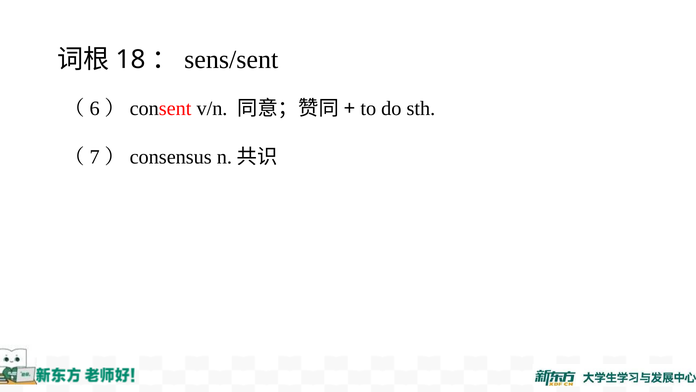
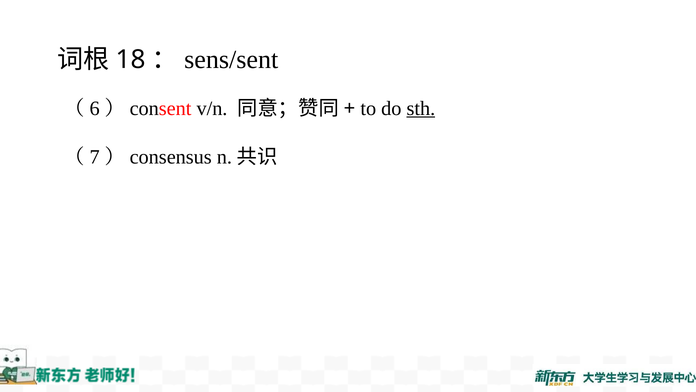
sth underline: none -> present
